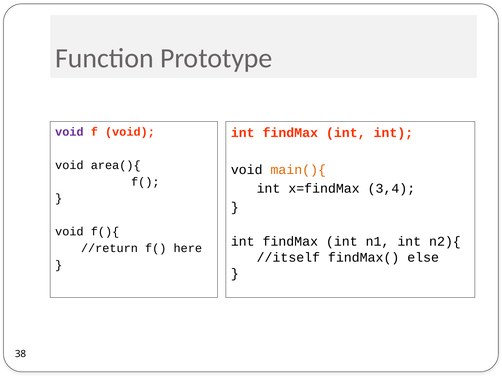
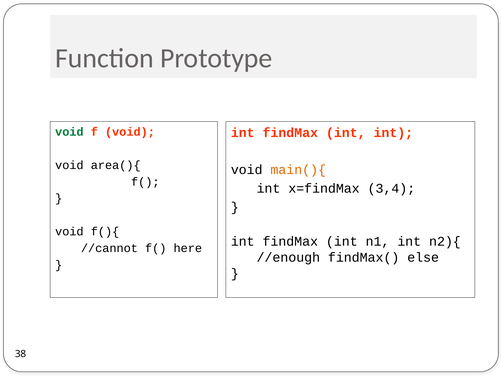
void at (69, 132) colour: purple -> green
//return: //return -> //cannot
//itself: //itself -> //enough
